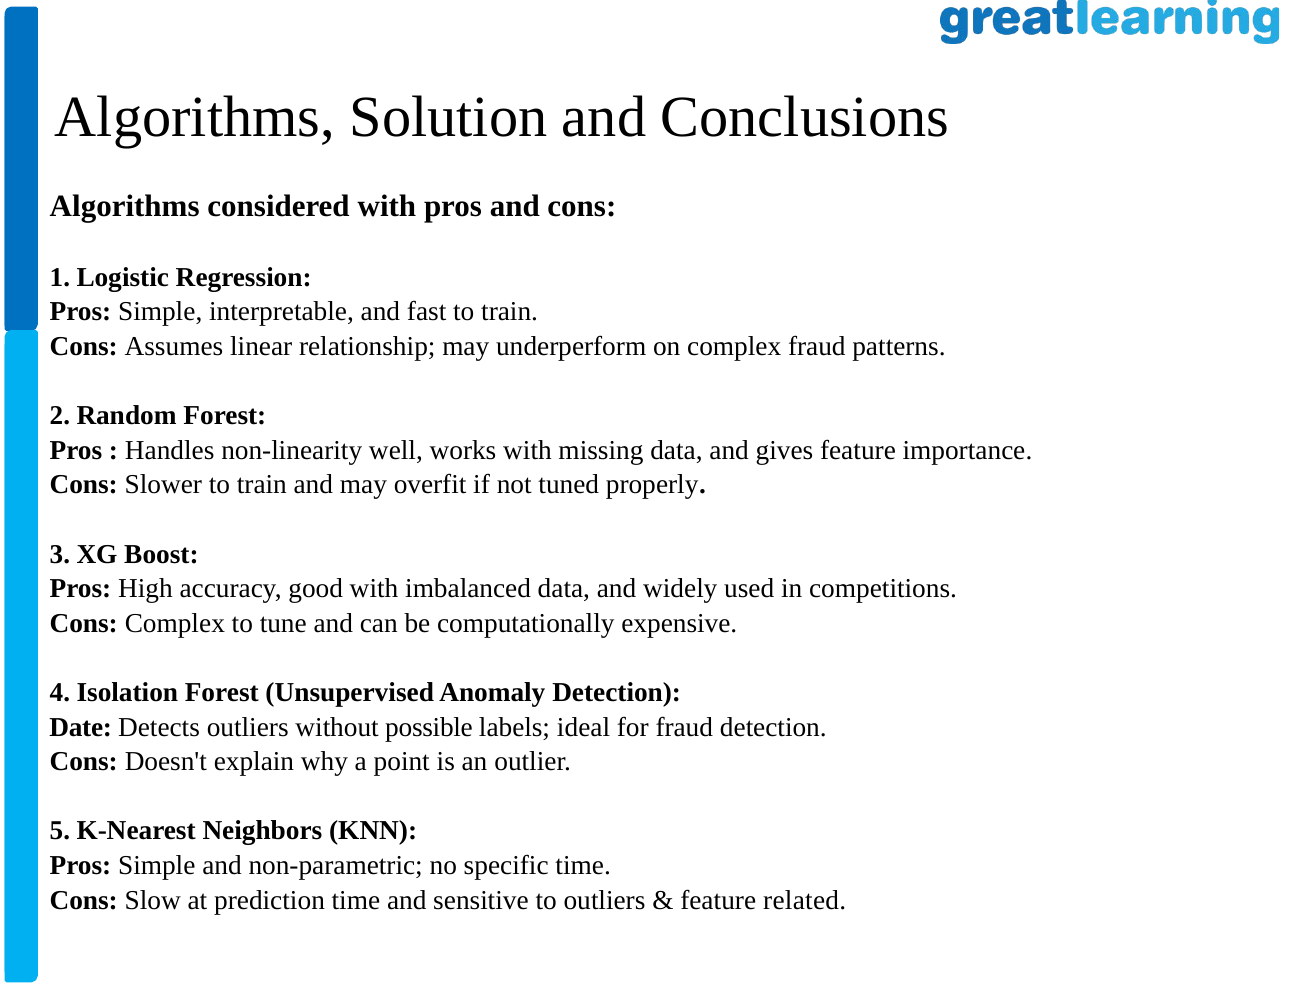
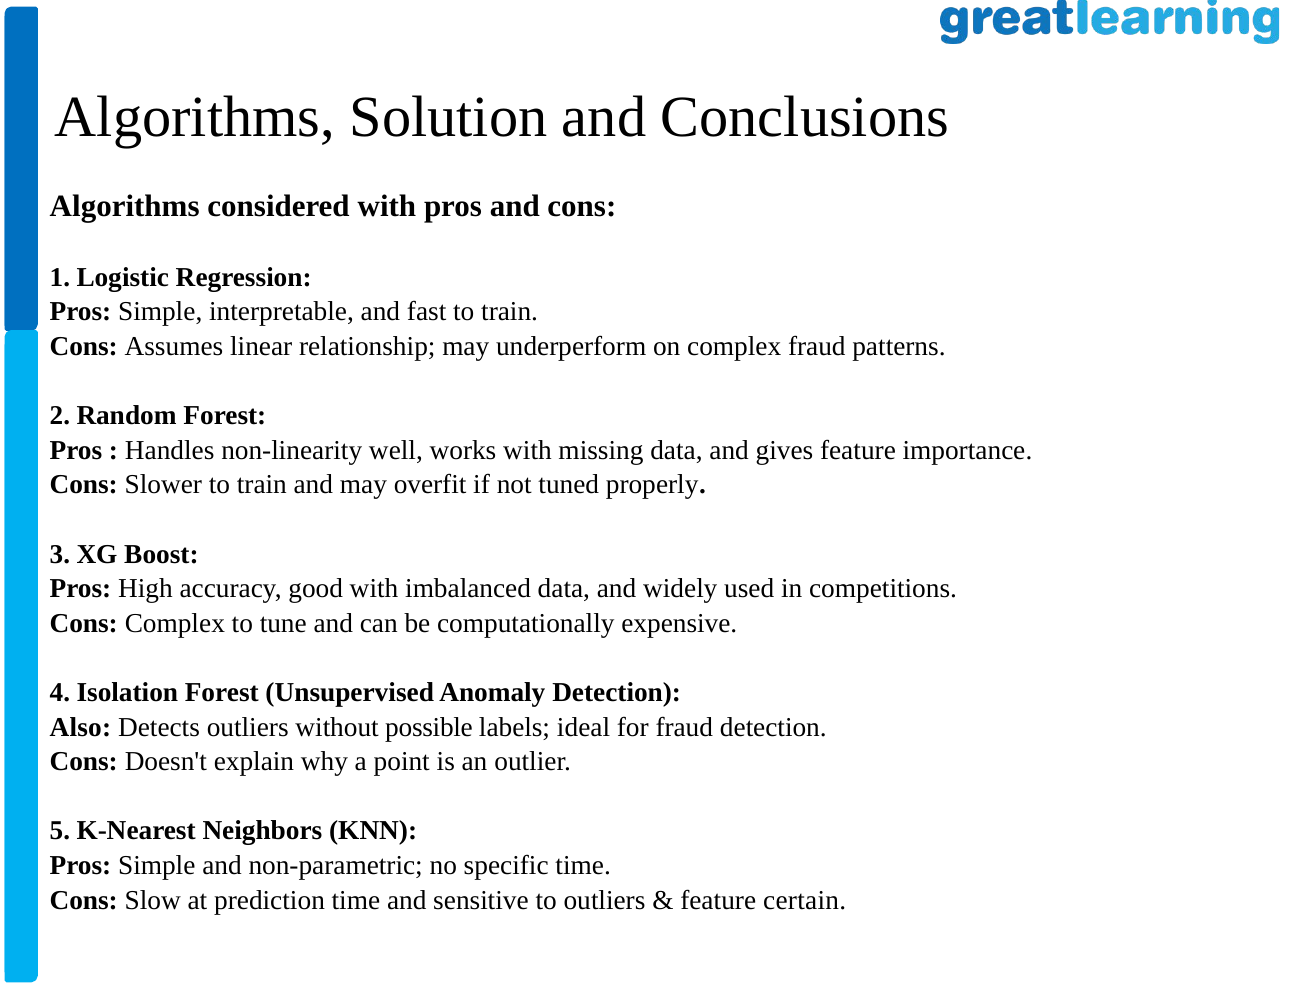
Date: Date -> Also
related: related -> certain
